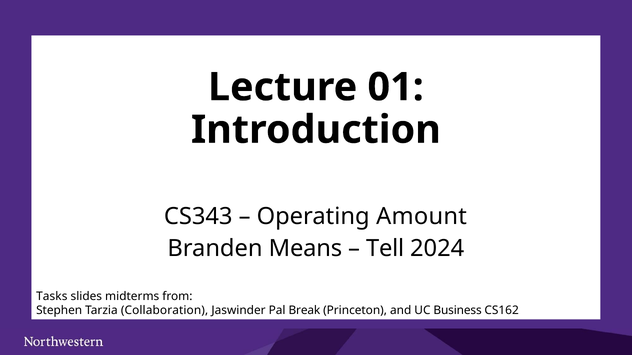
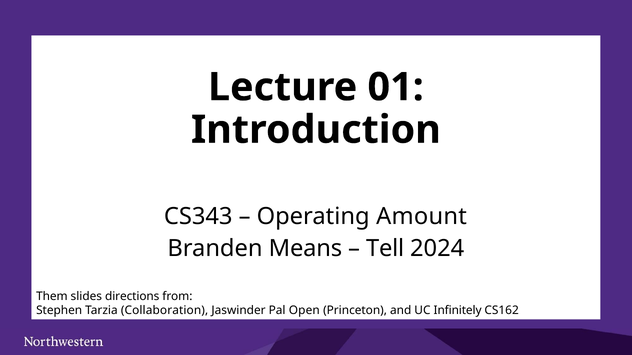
Tasks: Tasks -> Them
midterms: midterms -> directions
Break: Break -> Open
Business: Business -> Infinitely
